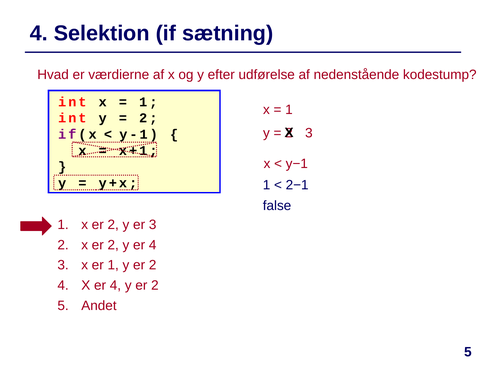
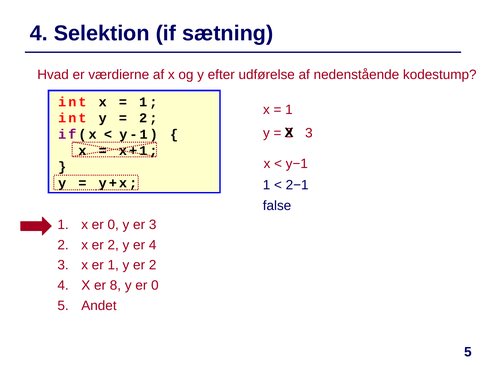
1 x er 2: 2 -> 0
X er 4: 4 -> 8
2 at (155, 285): 2 -> 0
